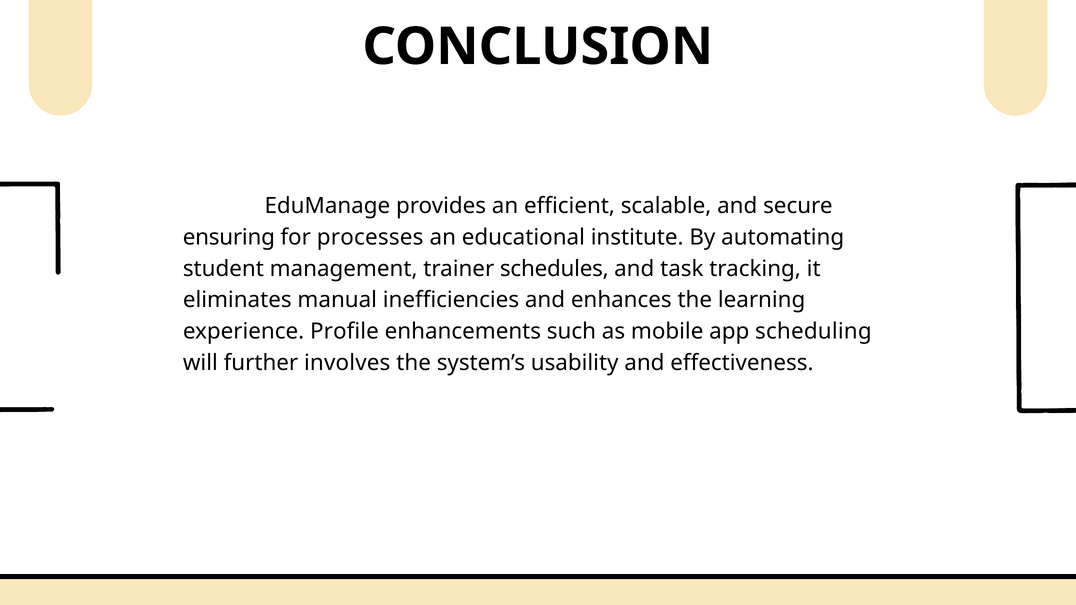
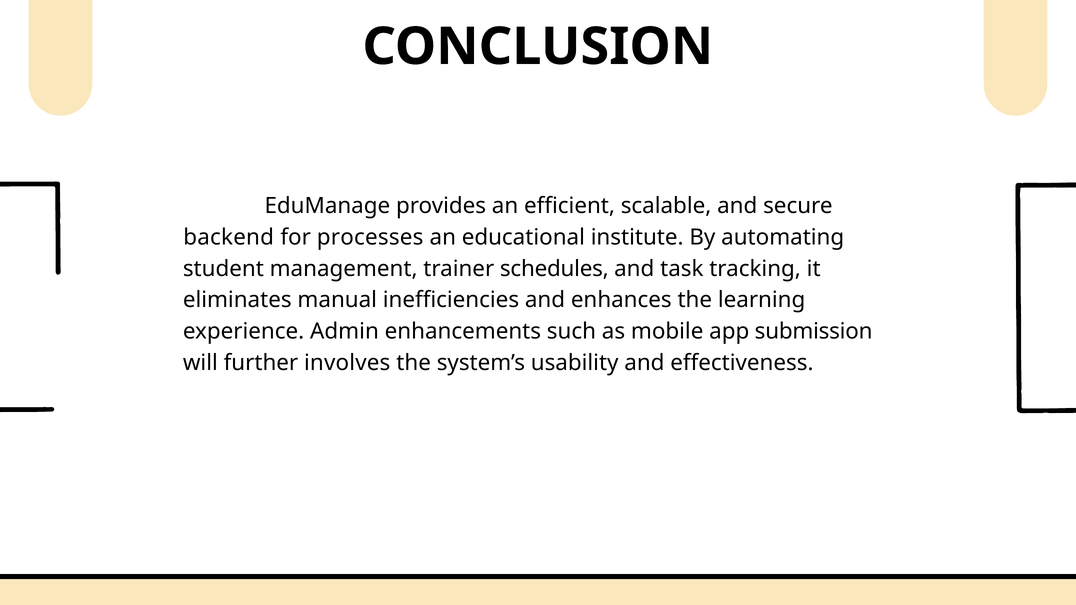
ensuring: ensuring -> backend
Profile: Profile -> Admin
scheduling: scheduling -> submission
